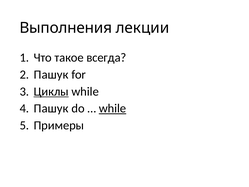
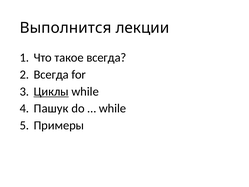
Выполнения: Выполнения -> Выполнится
Пашук at (51, 75): Пашук -> Всегда
while at (112, 108) underline: present -> none
